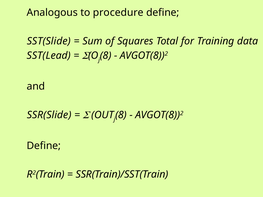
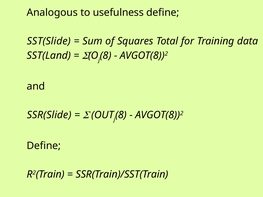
procedure: procedure -> usefulness
SST(Lead: SST(Lead -> SST(Land
